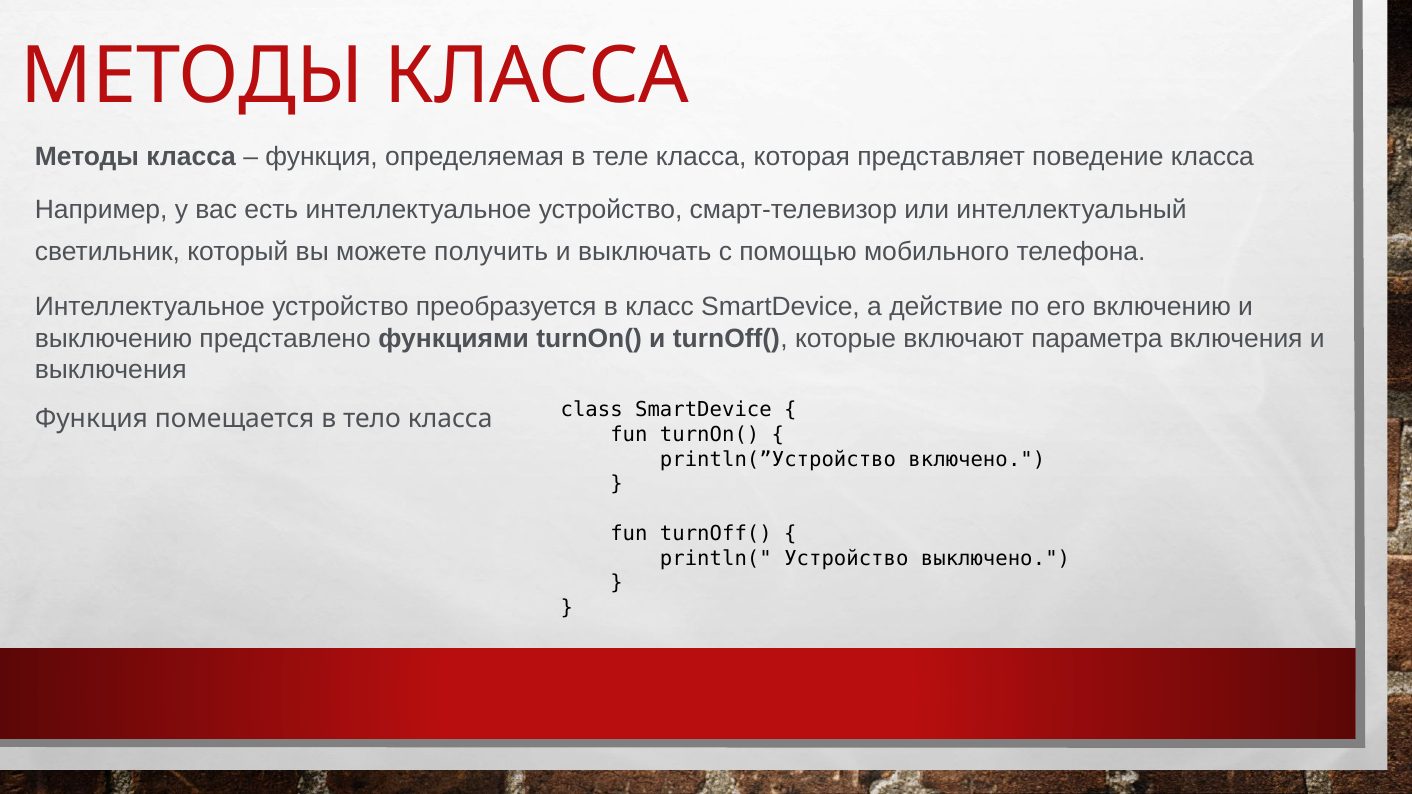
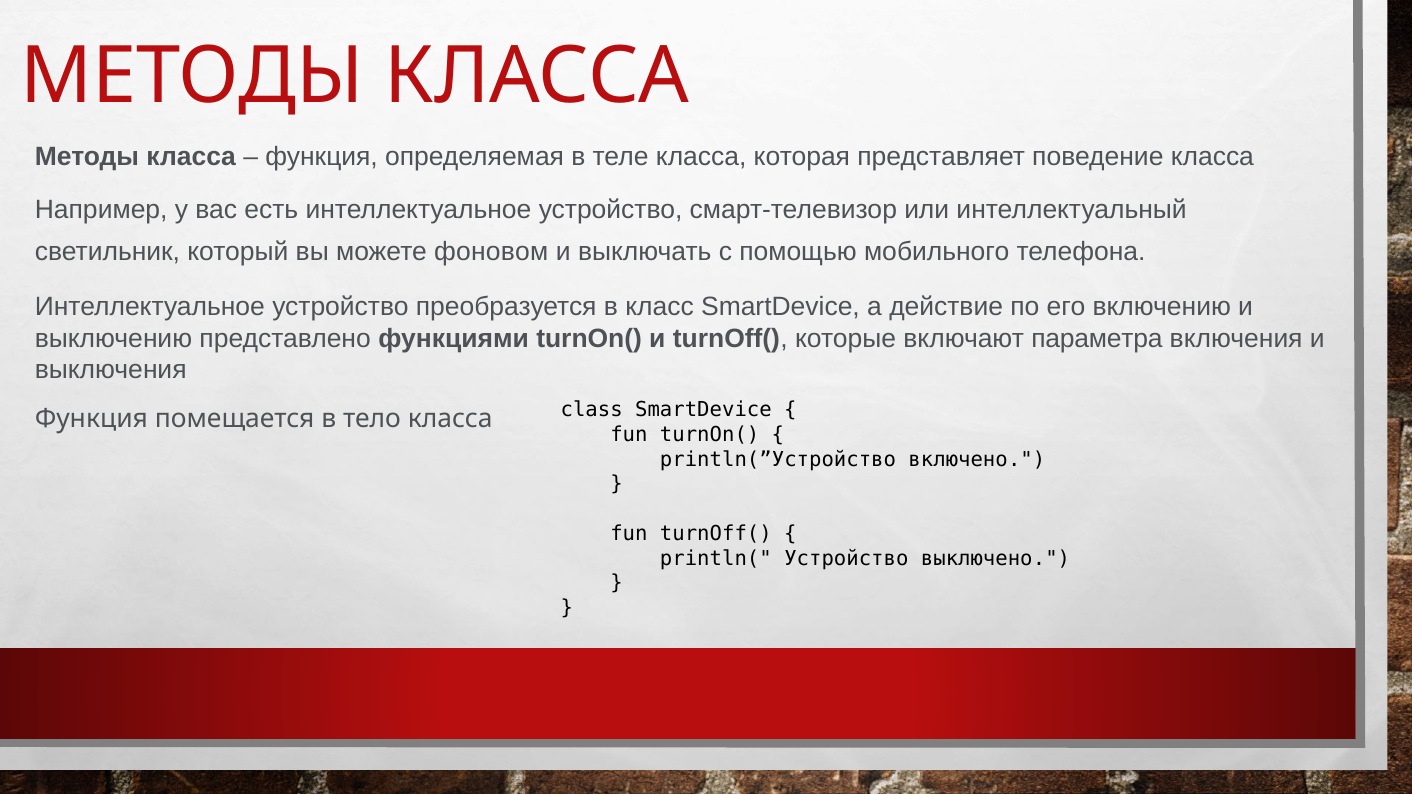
получить: получить -> фоновом
